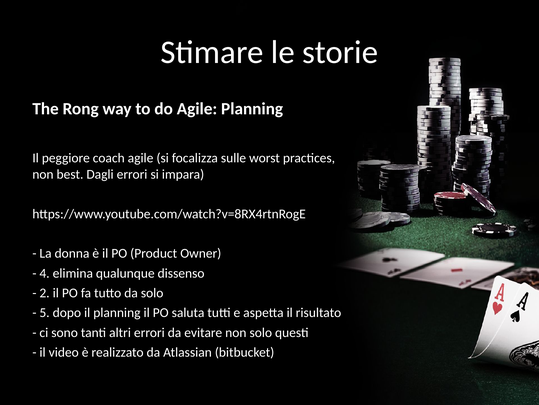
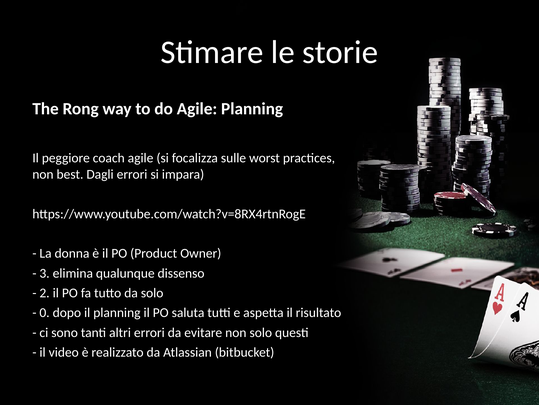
4: 4 -> 3
5: 5 -> 0
